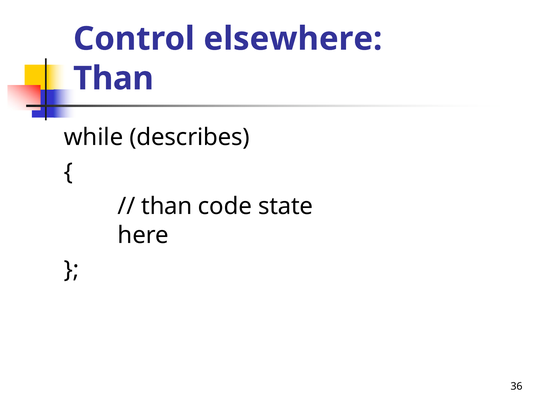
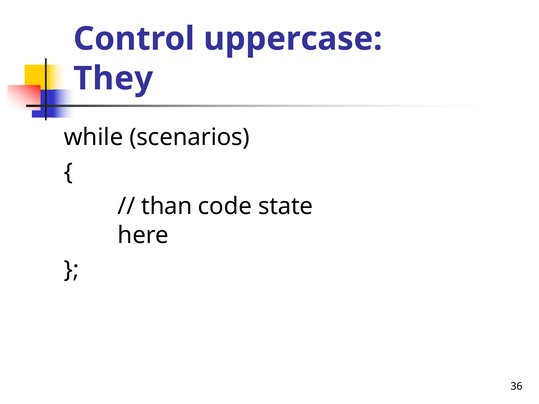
elsewhere: elsewhere -> uppercase
Than at (113, 79): Than -> They
describes: describes -> scenarios
